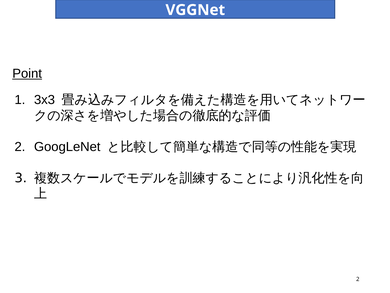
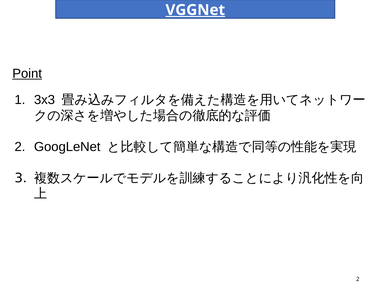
VGGNet underline: none -> present
